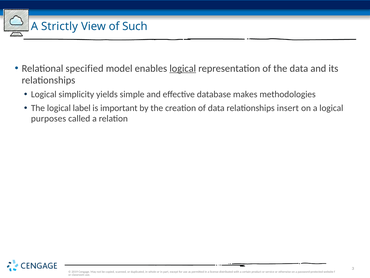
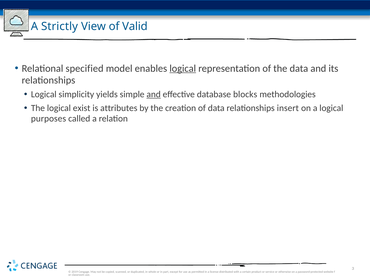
Such: Such -> Valid
and at (154, 94) underline: none -> present
makes: makes -> blocks
label: label -> exist
important: important -> attributes
